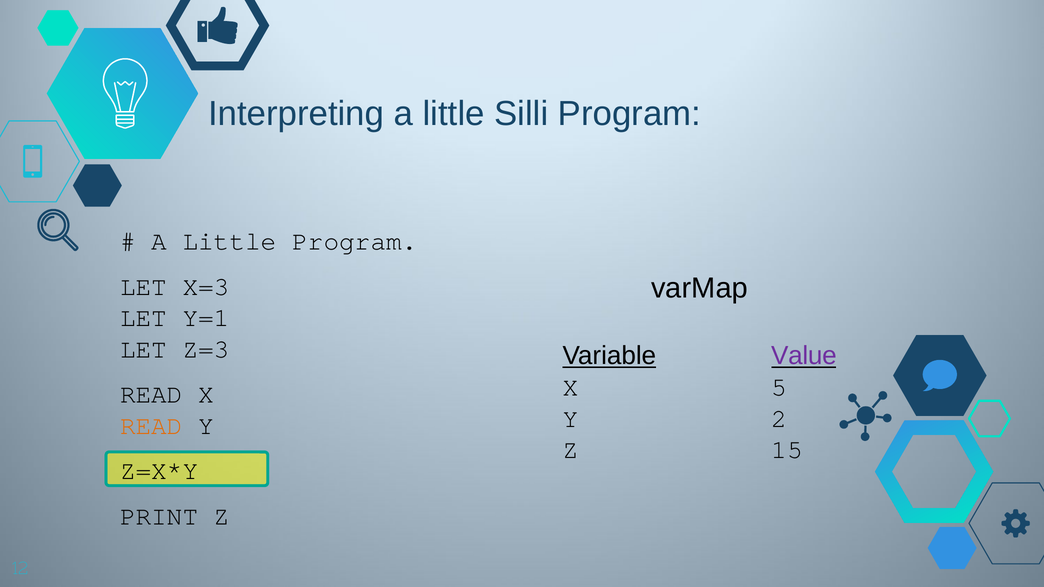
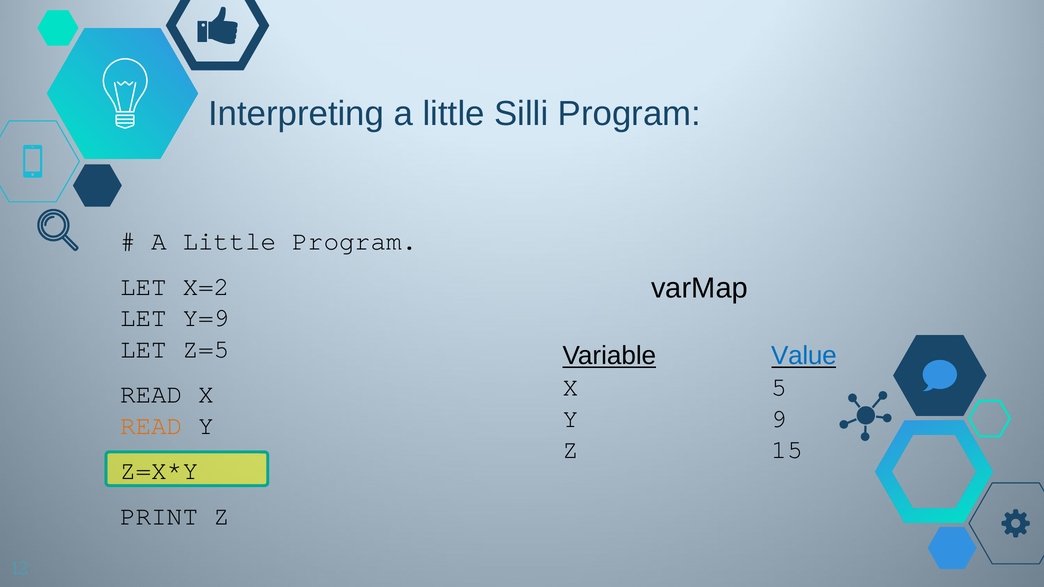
X=3: X=3 -> X=2
Y=1: Y=1 -> Y=9
Z=3: Z=3 -> Z=5
Value colour: purple -> blue
2: 2 -> 9
